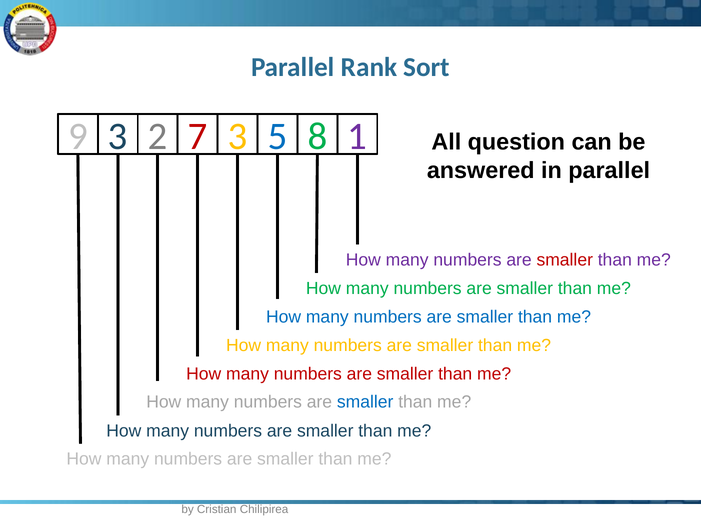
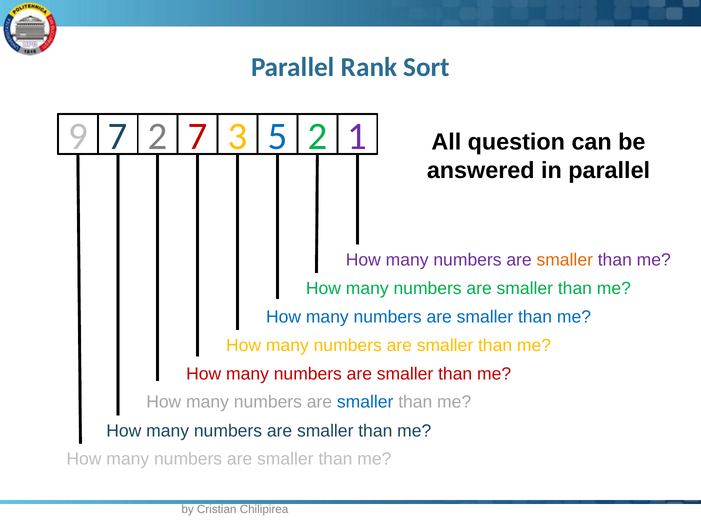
3 at (118, 137): 3 -> 7
5 8: 8 -> 2
smaller at (565, 260) colour: red -> orange
